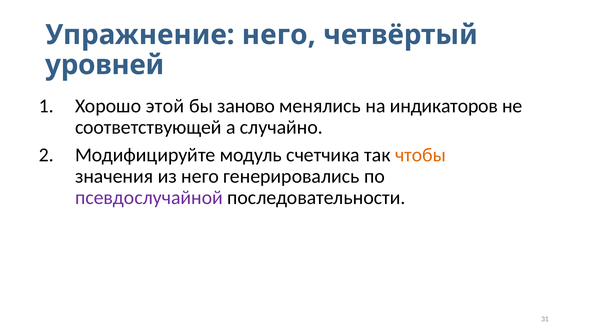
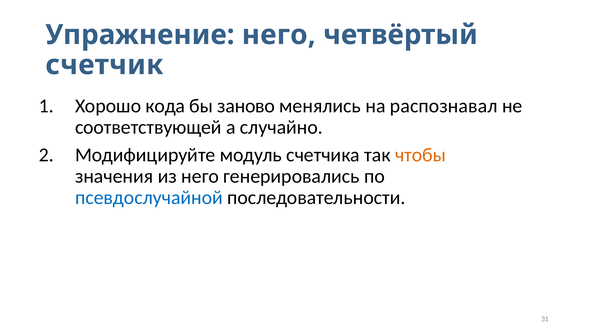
уровней: уровней -> счетчик
этой: этой -> кода
индикаторов: индикаторов -> распознавал
псевдослучайной colour: purple -> blue
